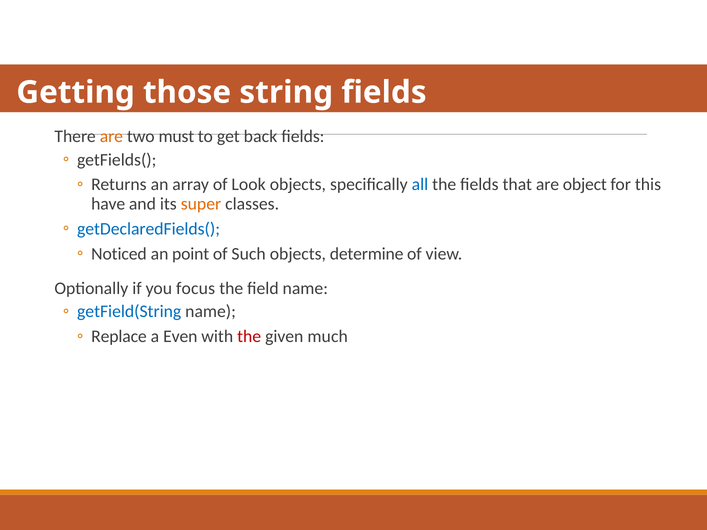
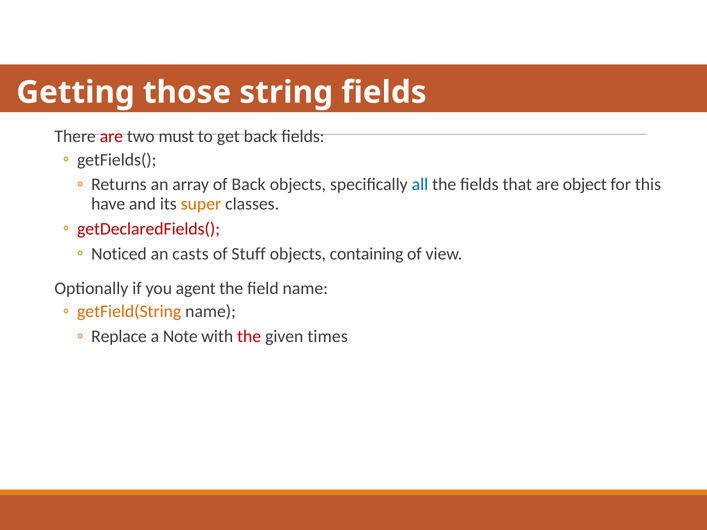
are at (111, 137) colour: orange -> red
of Look: Look -> Back
getDeclaredFields( colour: blue -> red
point: point -> casts
Such: Such -> Stuff
determine: determine -> containing
focus: focus -> agent
getField(String colour: blue -> orange
Even: Even -> Note
much: much -> times
